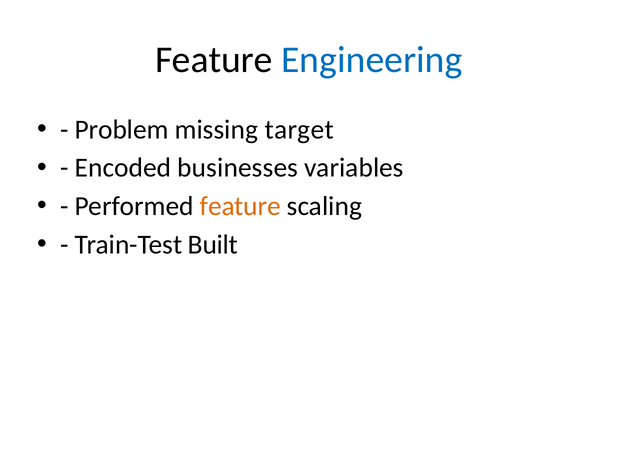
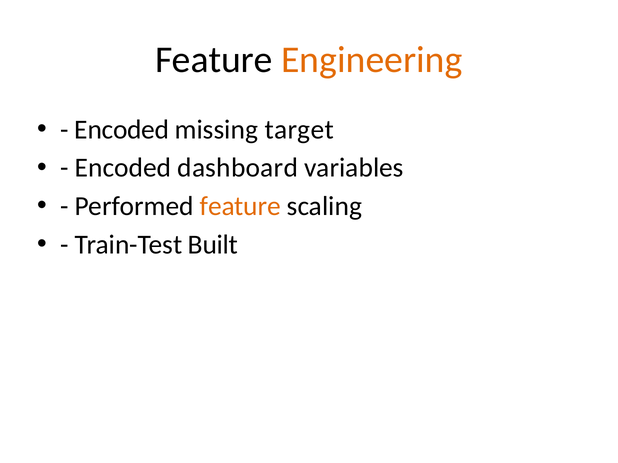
Engineering colour: blue -> orange
Problem at (122, 130): Problem -> Encoded
businesses: businesses -> dashboard
